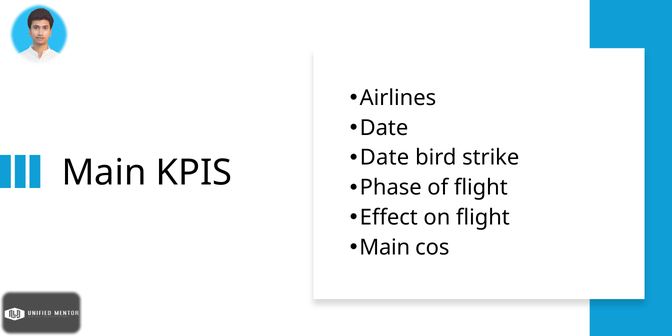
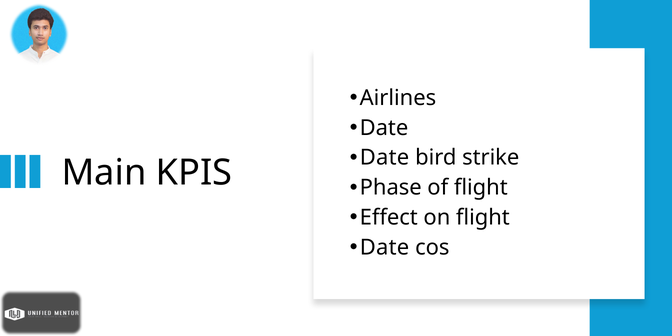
Main at (385, 248): Main -> Date
